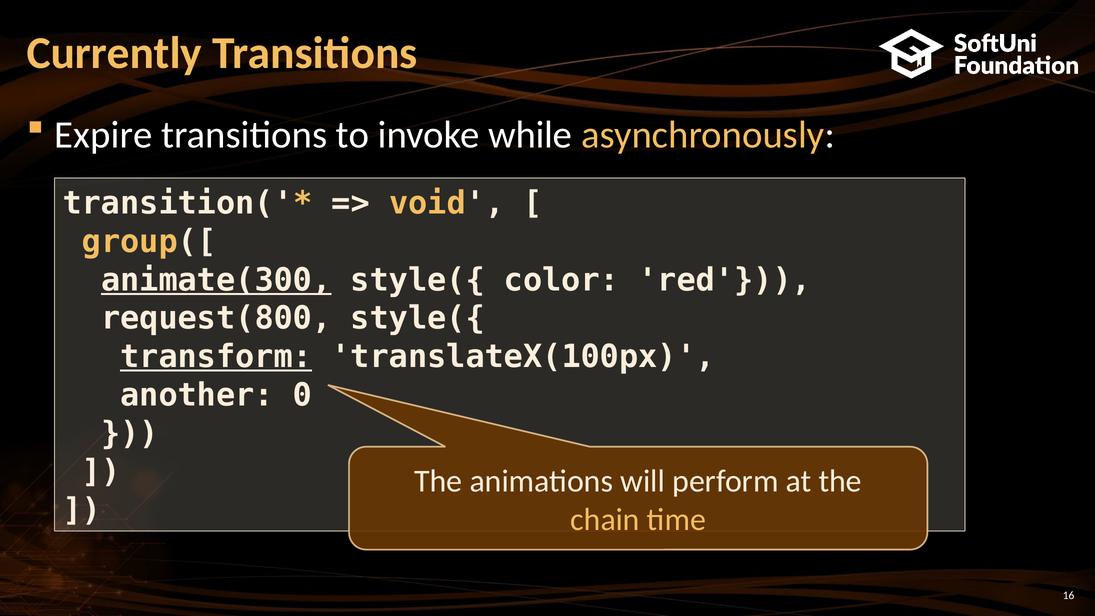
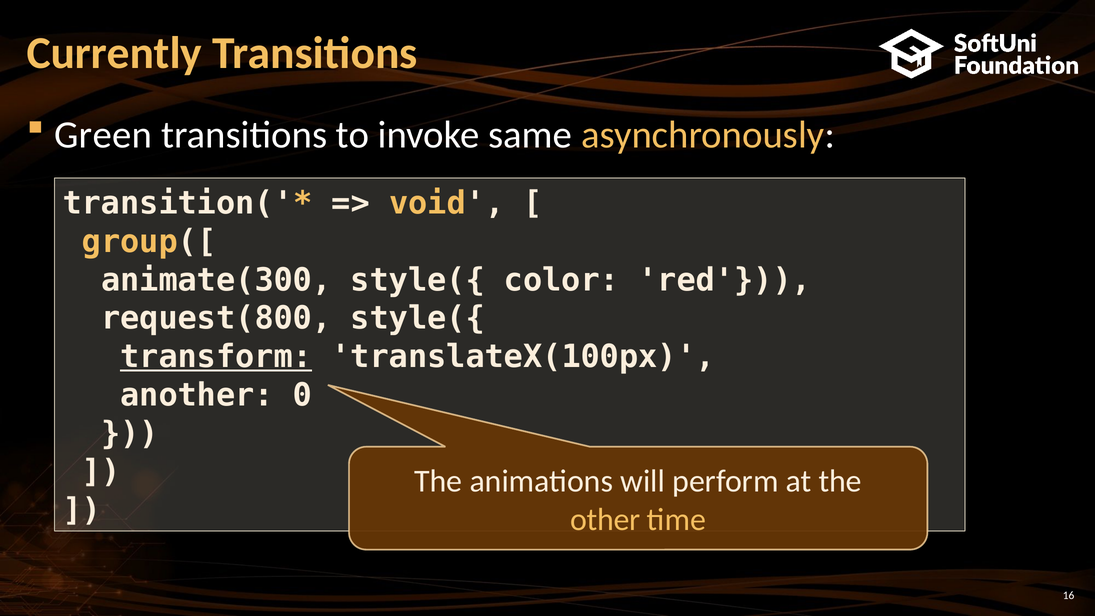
Expire: Expire -> Green
while: while -> same
animate(300 underline: present -> none
chain: chain -> other
